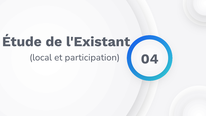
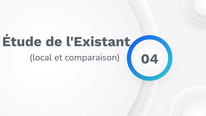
participation: participation -> comparaison
